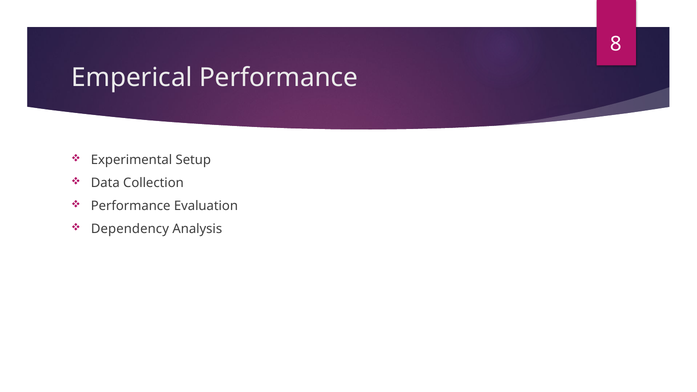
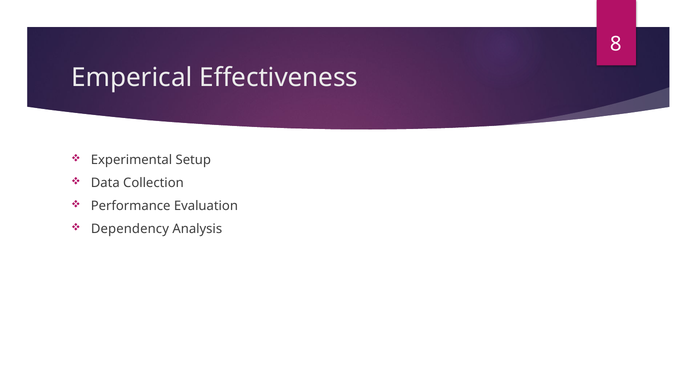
Emperical Performance: Performance -> Effectiveness
